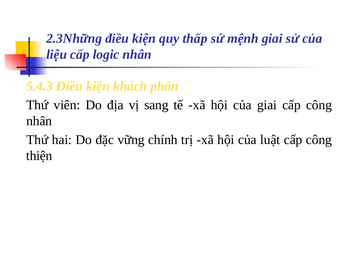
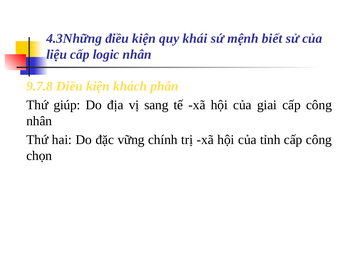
2.3Những: 2.3Những -> 4.3Những
thấp: thấp -> khái
mệnh giai: giai -> biết
5.4.3: 5.4.3 -> 9.7.8
viên: viên -> giúp
luật: luật -> tỉnh
thiện: thiện -> chọn
